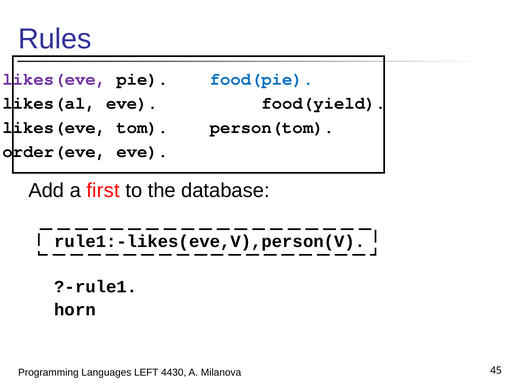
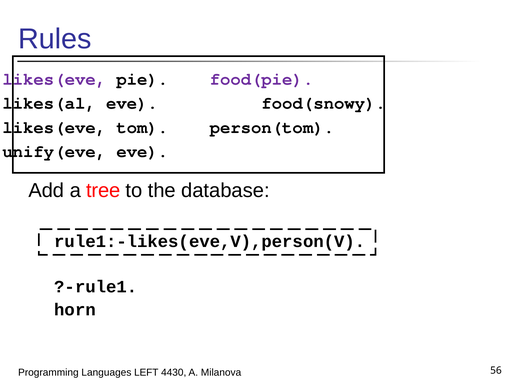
food(pie colour: blue -> purple
food(yield: food(yield -> food(snowy
order(eve: order(eve -> unify(eve
first: first -> tree
45: 45 -> 56
